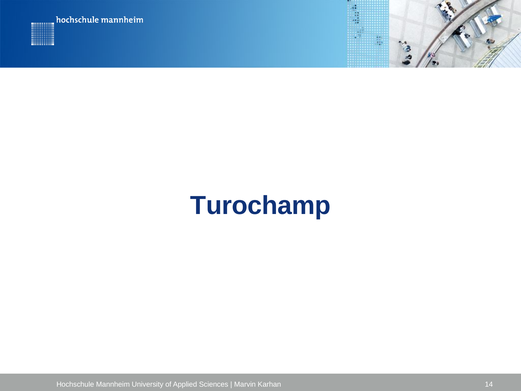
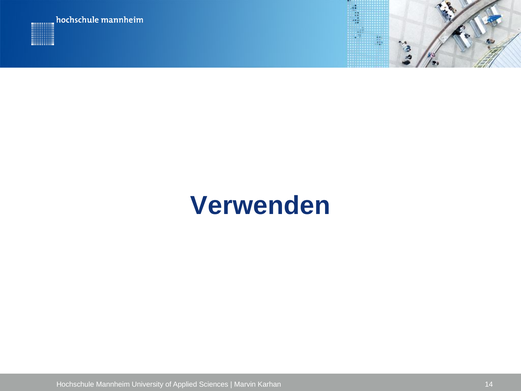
Turochamp: Turochamp -> Verwenden
